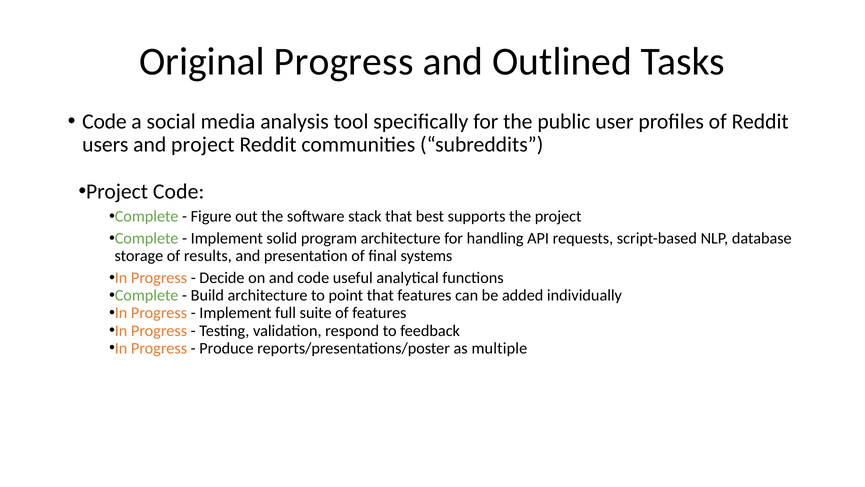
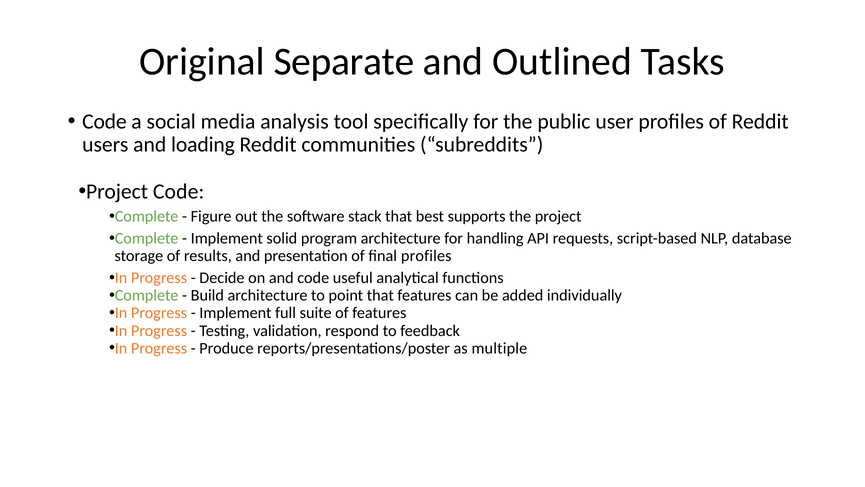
Original Progress: Progress -> Separate
and project: project -> loading
final systems: systems -> profiles
